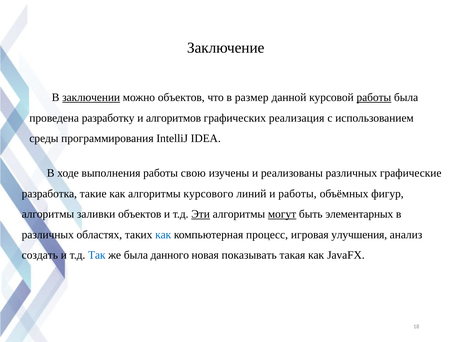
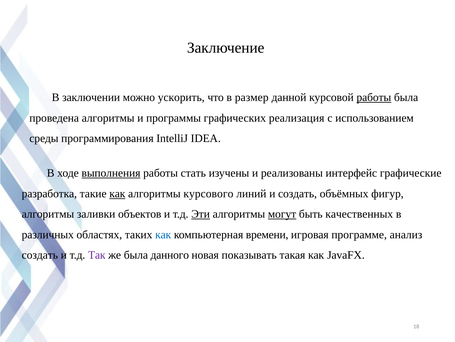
заключении underline: present -> none
можно объектов: объектов -> ускорить
проведена разработку: разработку -> алгоритмы
алгоритмов: алгоритмов -> программы
выполнения underline: none -> present
свою: свою -> стать
реализованы различных: различных -> интерфейс
как at (117, 193) underline: none -> present
и работы: работы -> создать
элементарных: элементарных -> качественных
процесс: процесс -> времени
улучшения: улучшения -> программе
Так colour: blue -> purple
